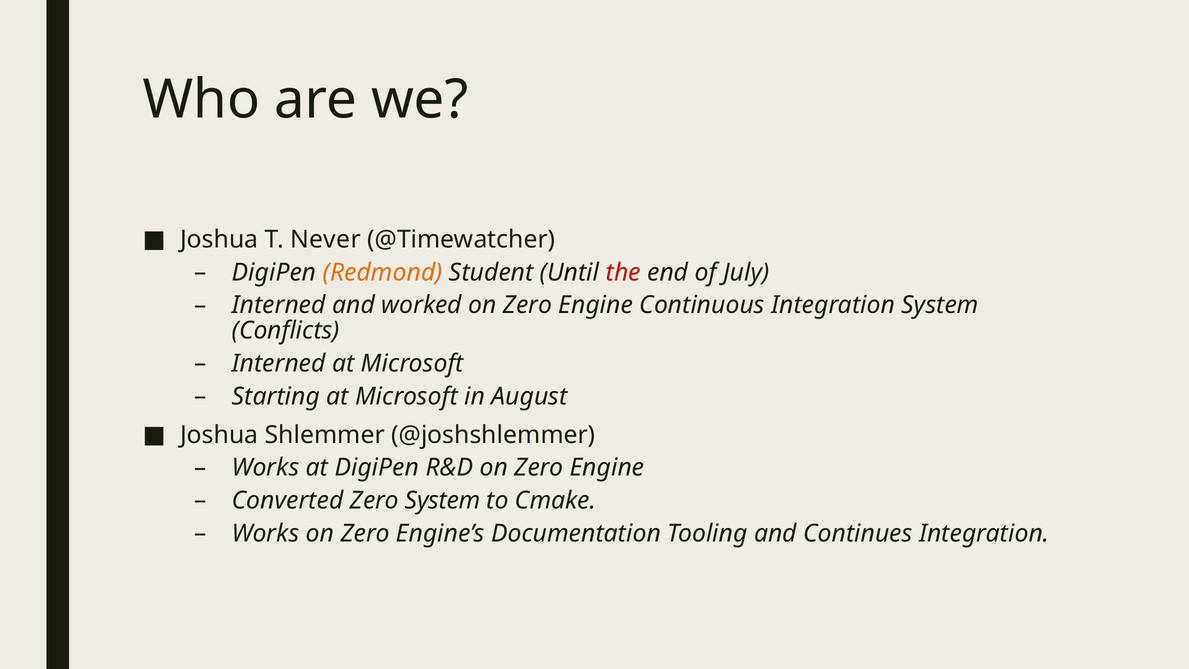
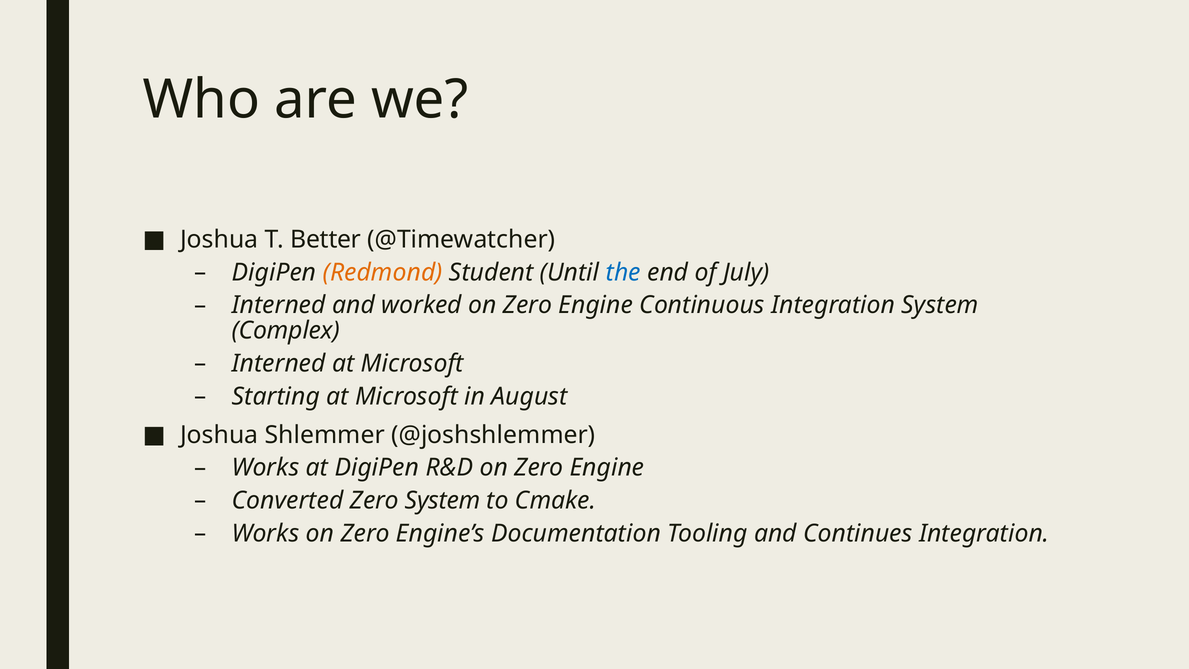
Never: Never -> Better
the colour: red -> blue
Conflicts: Conflicts -> Complex
